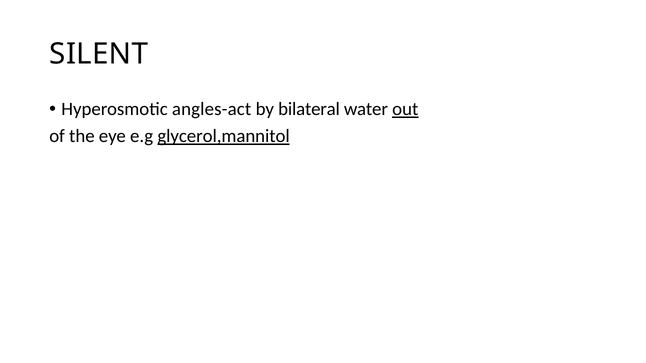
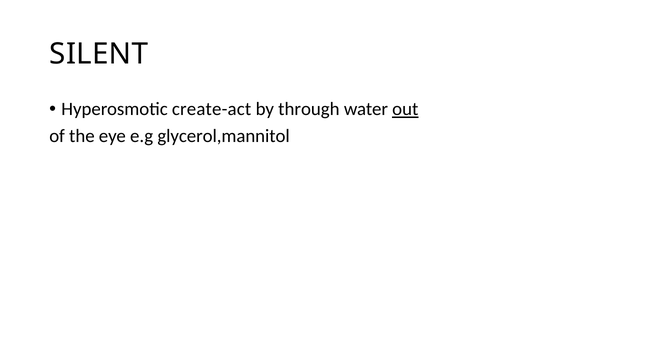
angles-act: angles-act -> create-act
bilateral: bilateral -> through
glycerol,mannitol underline: present -> none
